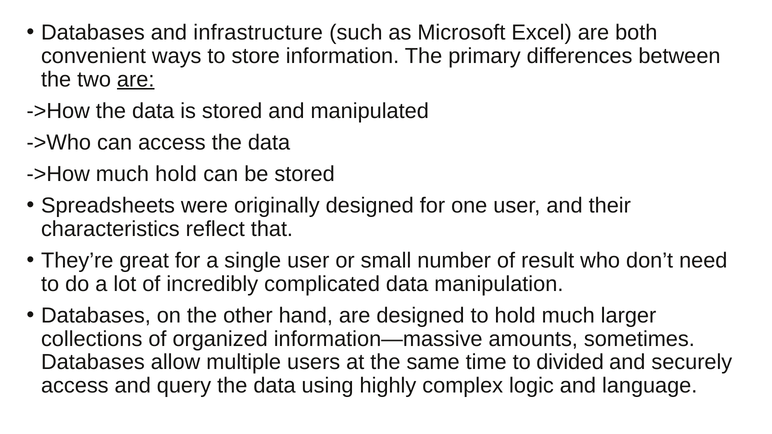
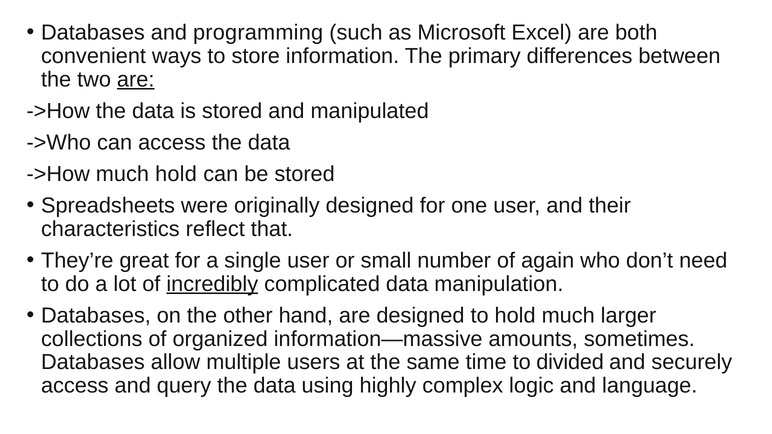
infrastructure: infrastructure -> programming
result: result -> again
incredibly underline: none -> present
